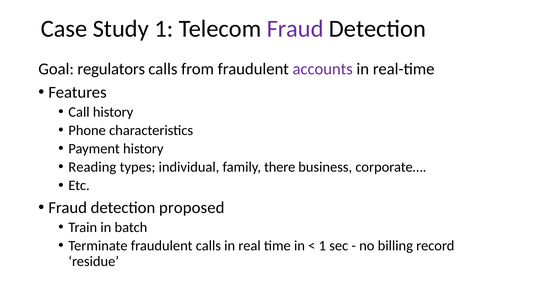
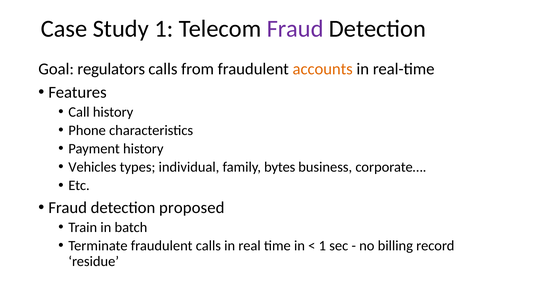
accounts colour: purple -> orange
Reading: Reading -> Vehicles
there: there -> bytes
